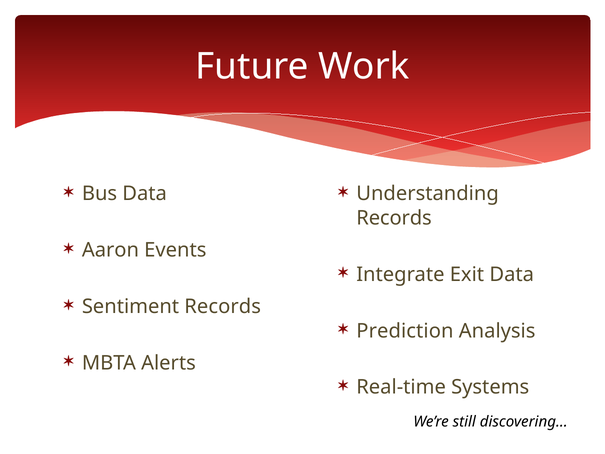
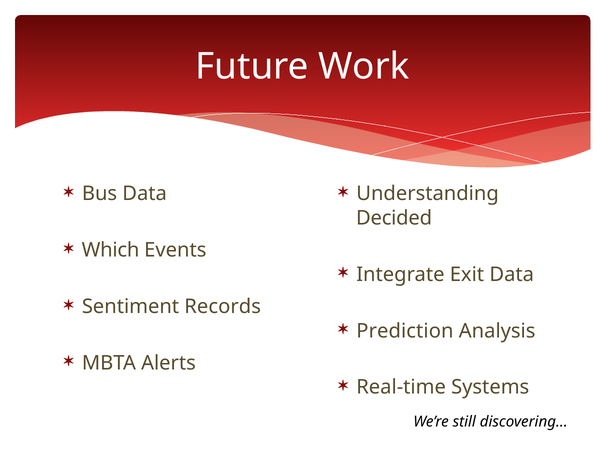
Records at (394, 218): Records -> Decided
Aaron: Aaron -> Which
